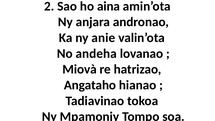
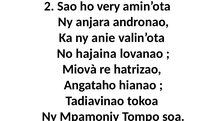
aina: aina -> very
andeha: andeha -> hajaina
